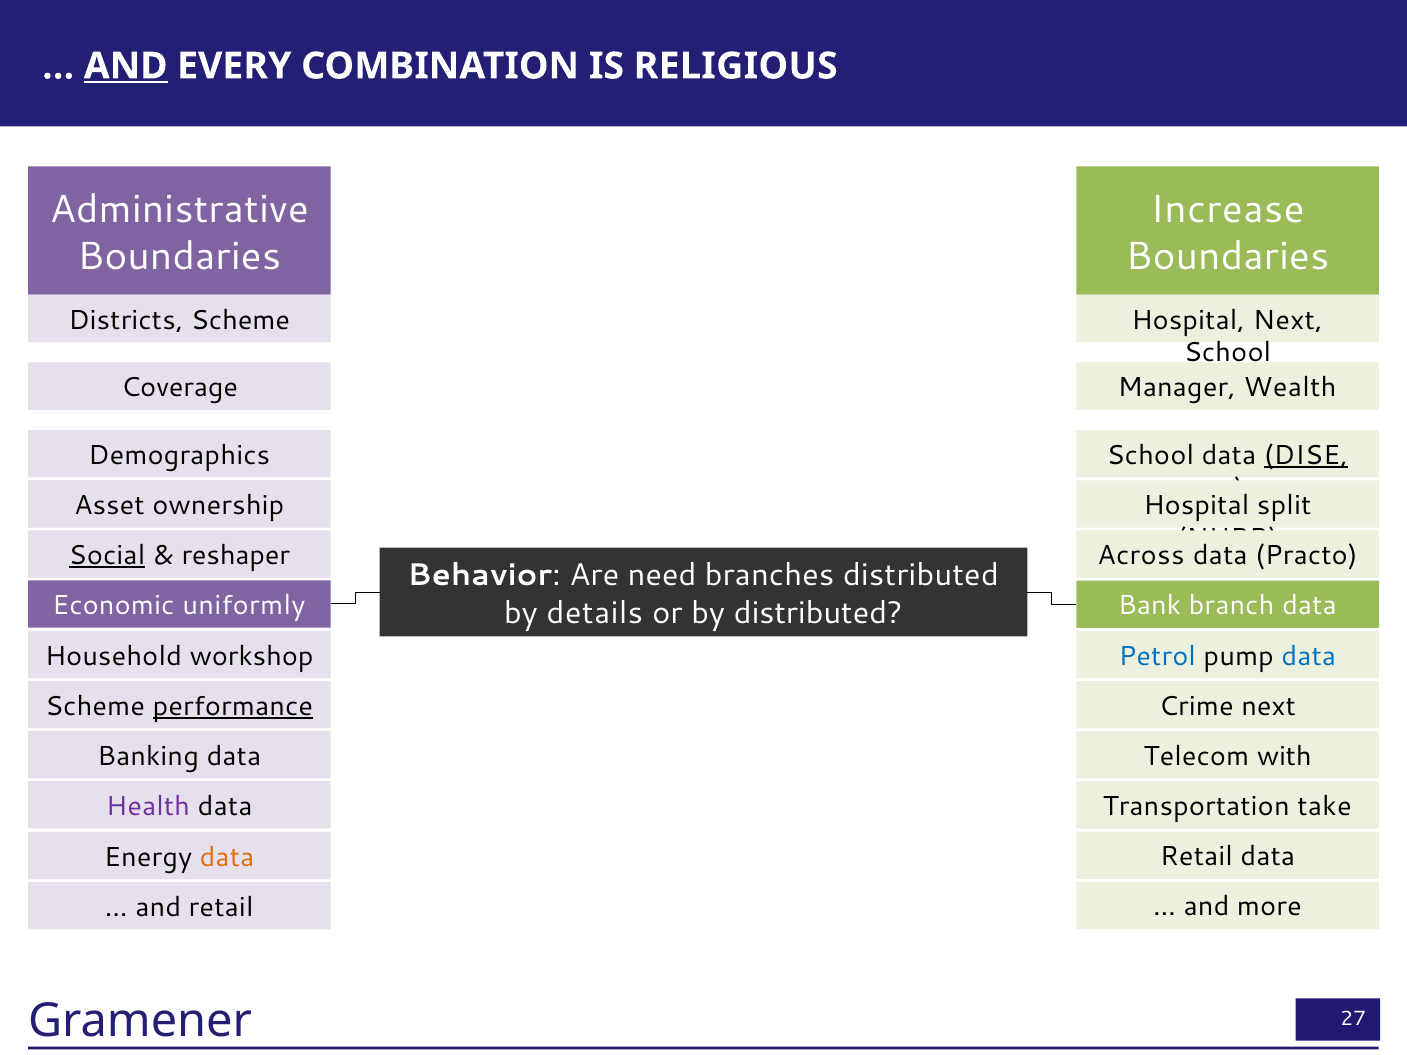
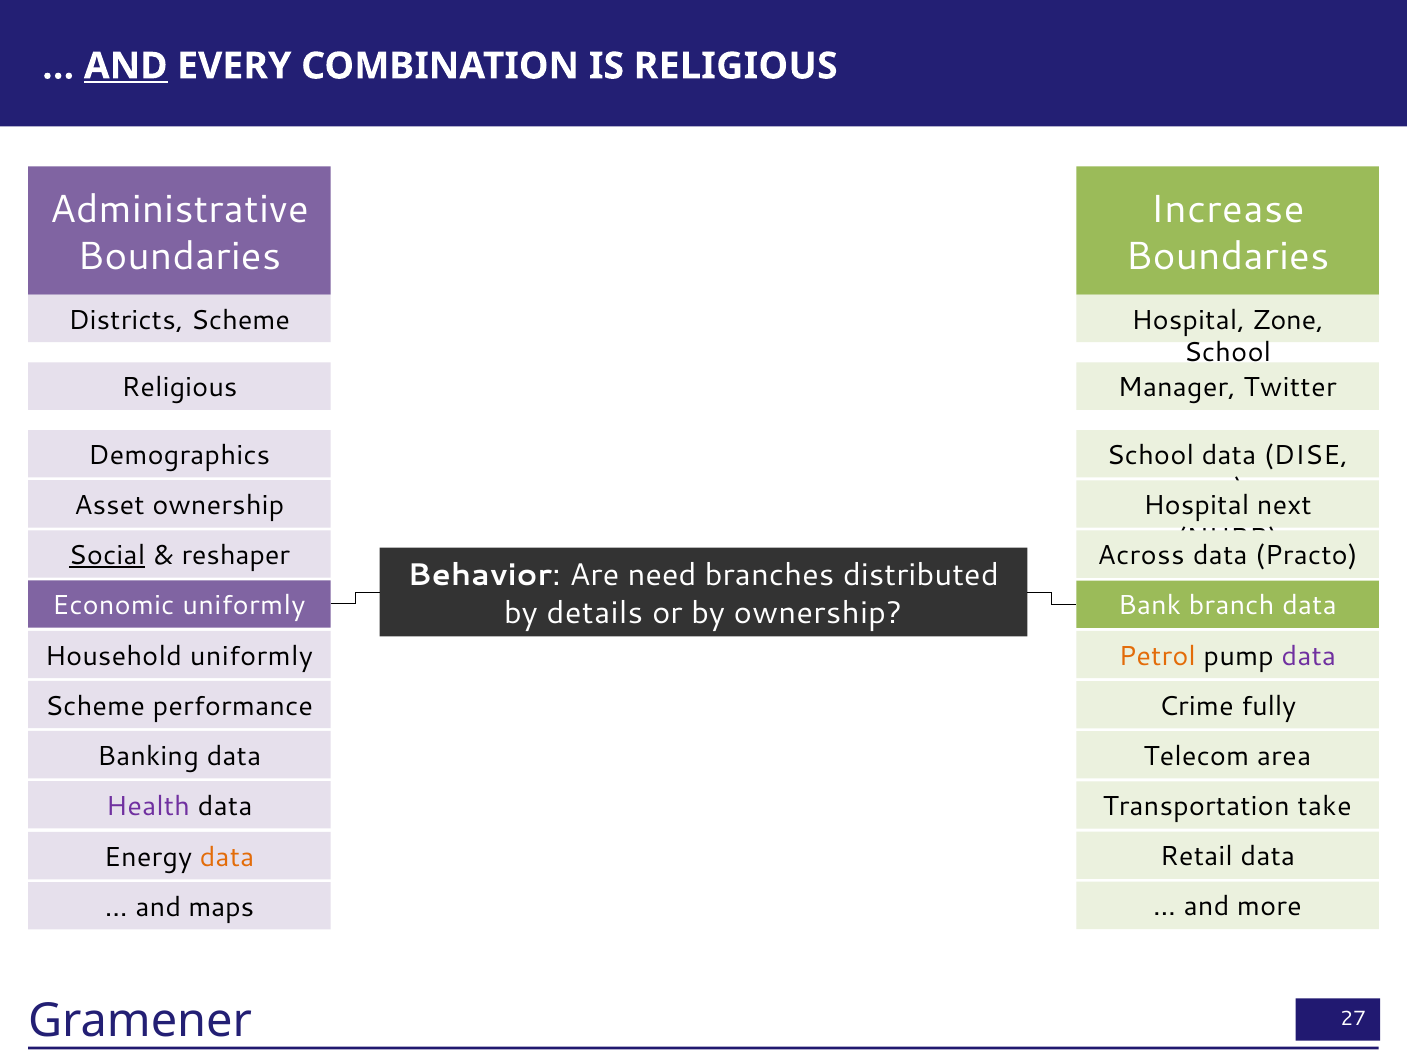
Hospital Next: Next -> Zone
Coverage at (180, 388): Coverage -> Religious
Wealth: Wealth -> Twitter
DISE underline: present -> none
split: split -> next
by distributed: distributed -> ownership
Household workshop: workshop -> uniformly
Petrol colour: blue -> orange
data at (1309, 656) colour: blue -> purple
performance underline: present -> none
Crime next: next -> fully
with: with -> area
and retail: retail -> maps
